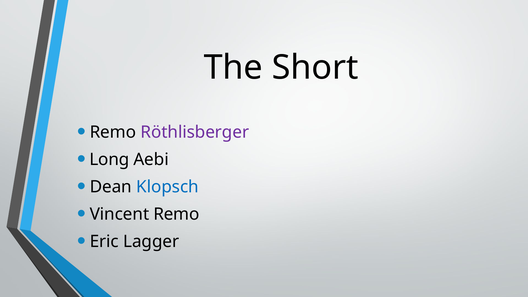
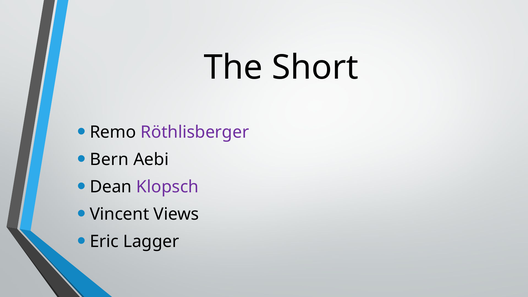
Long: Long -> Bern
Klopsch colour: blue -> purple
Vincent Remo: Remo -> Views
